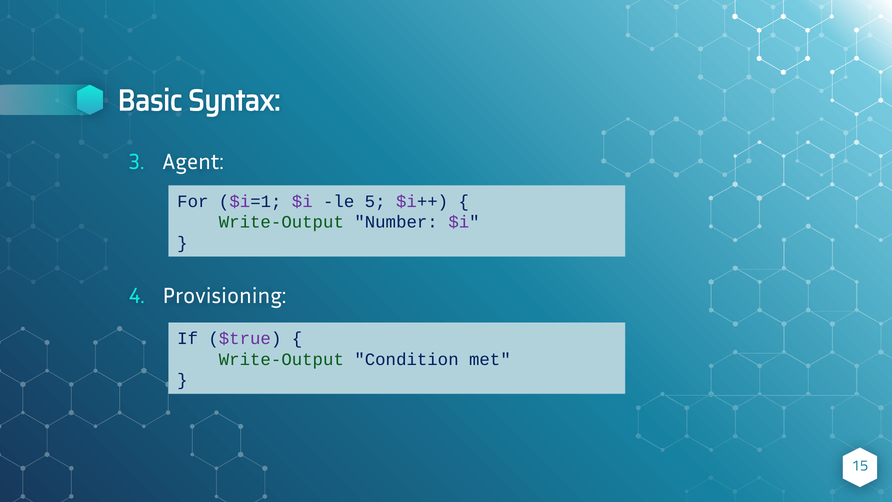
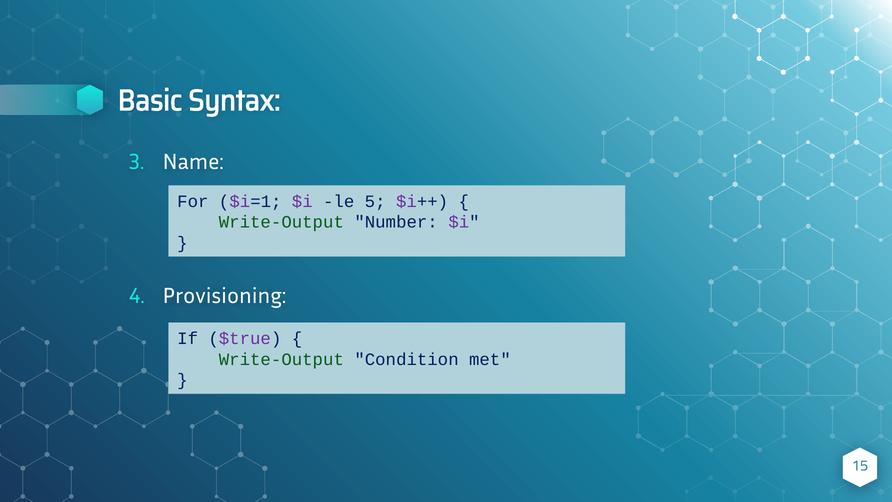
Agent: Agent -> Name
